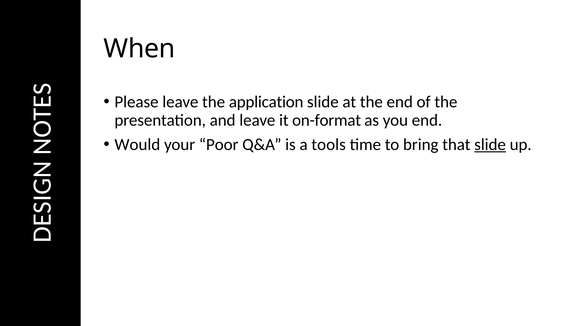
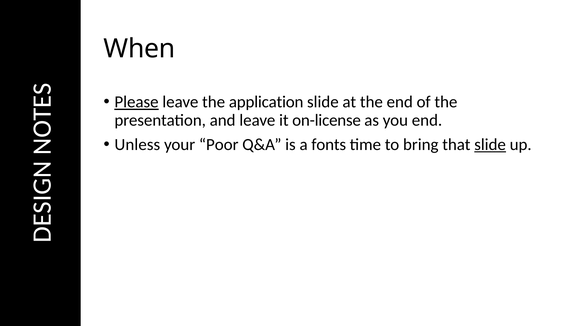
Please underline: none -> present
on-format: on-format -> on-license
Would: Would -> Unless
tools: tools -> fonts
